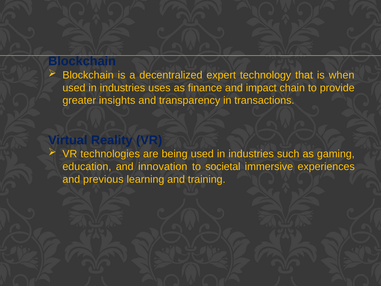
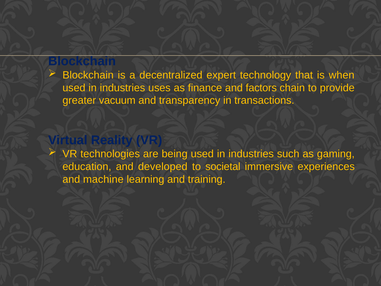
impact: impact -> factors
insights: insights -> vacuum
innovation: innovation -> developed
previous: previous -> machine
